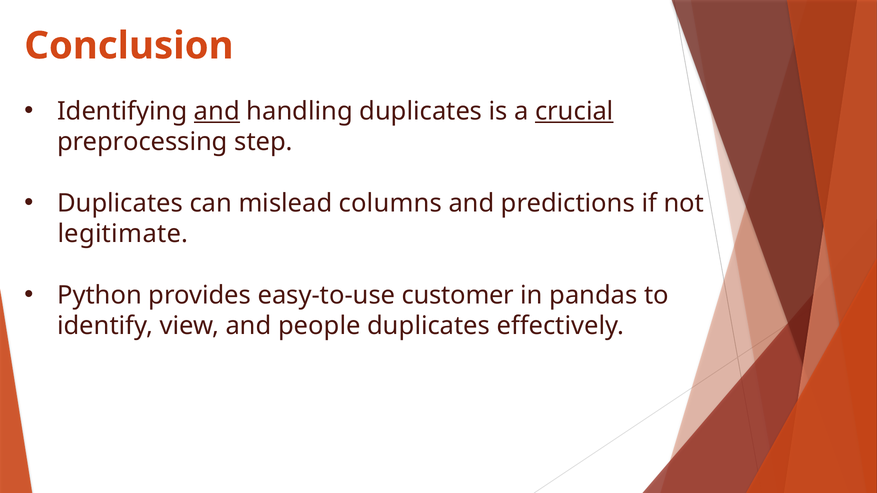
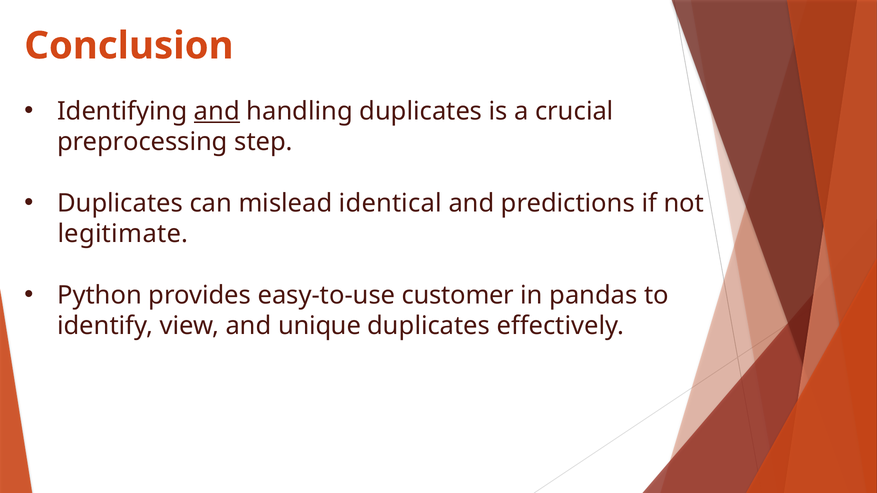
crucial underline: present -> none
columns: columns -> identical
people: people -> unique
